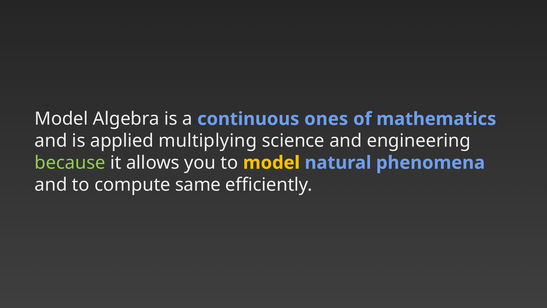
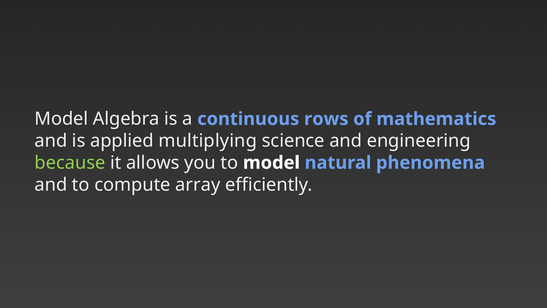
ones: ones -> rows
model at (271, 163) colour: yellow -> white
same: same -> array
